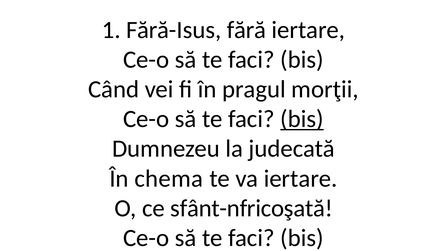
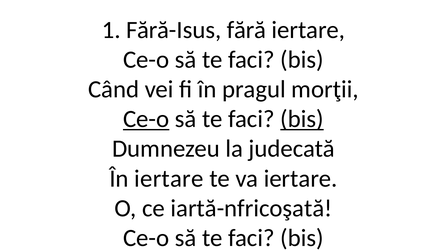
Ce-o at (146, 119) underline: none -> present
În chema: chema -> iertare
sfânt-nfricoşată: sfânt-nfricoşată -> iartă-nfricoşată
